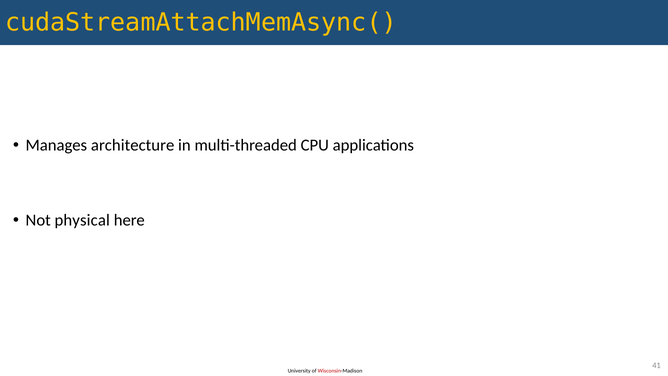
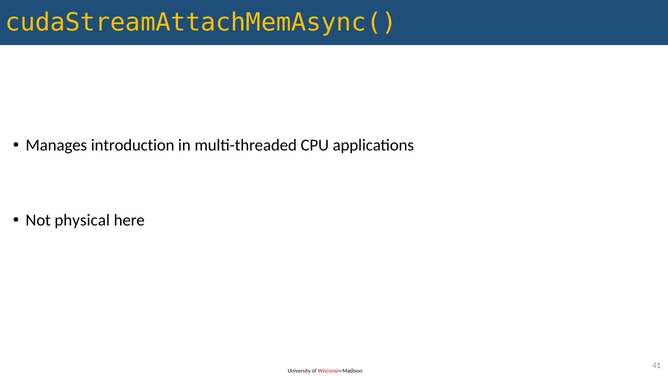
architecture: architecture -> introduction
